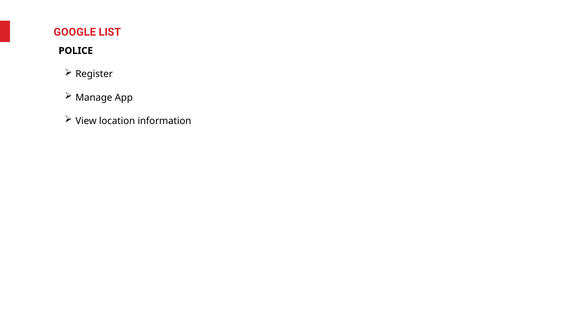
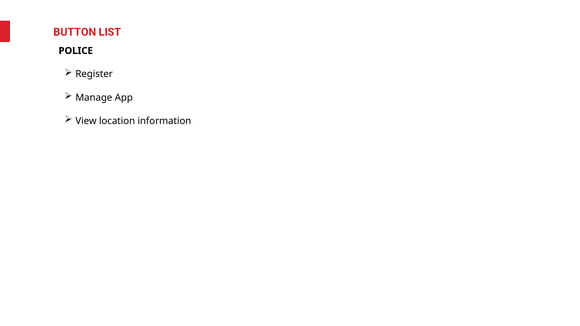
GOOGLE: GOOGLE -> BUTTON
